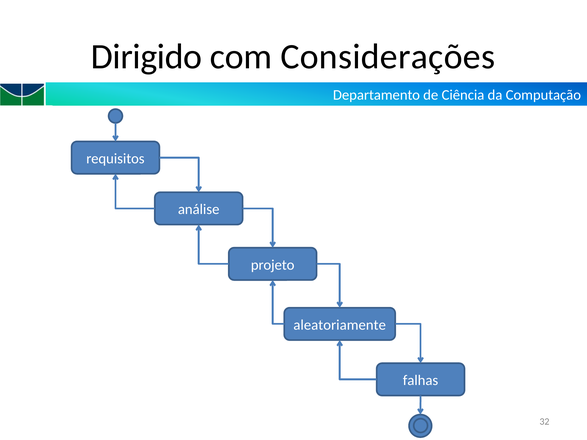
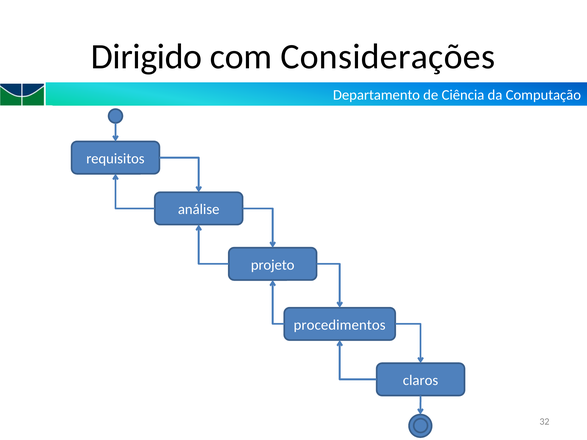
aleatoriamente: aleatoriamente -> procedimentos
falhas: falhas -> claros
